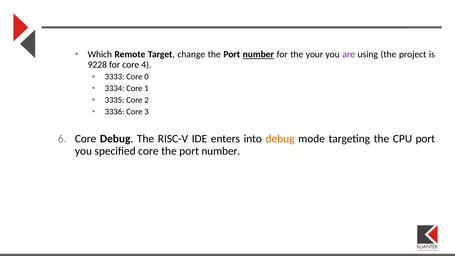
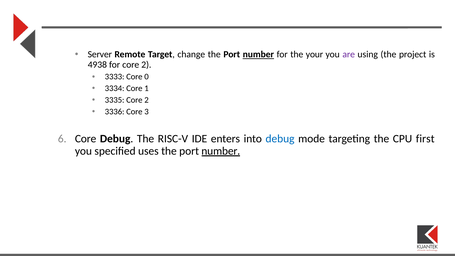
Which: Which -> Server
9228: 9228 -> 4938
for core 4: 4 -> 2
debug at (280, 139) colour: orange -> blue
CPU port: port -> first
specified core: core -> uses
number at (221, 151) underline: none -> present
